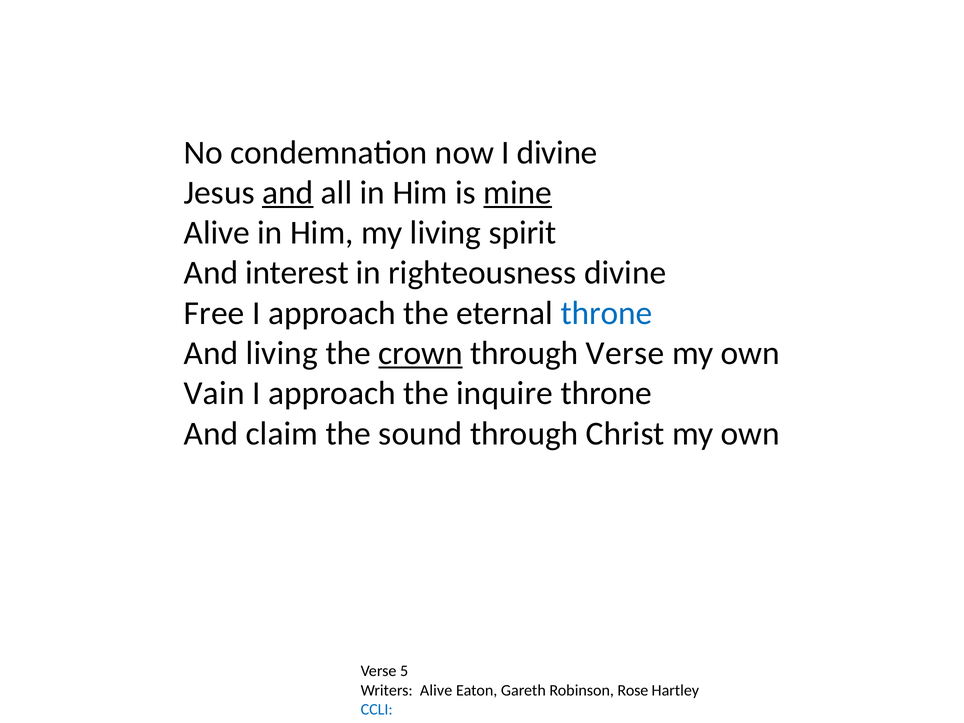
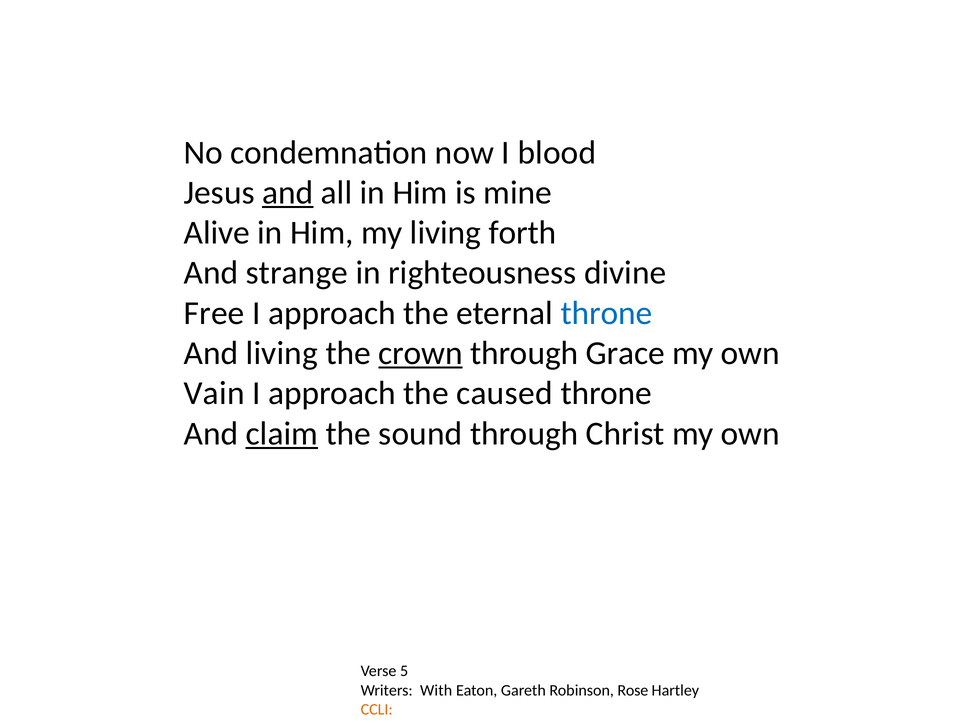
I divine: divine -> blood
mine underline: present -> none
spirit: spirit -> forth
interest: interest -> strange
through Verse: Verse -> Grace
inquire: inquire -> caused
claim underline: none -> present
Writers Alive: Alive -> With
CCLI colour: blue -> orange
